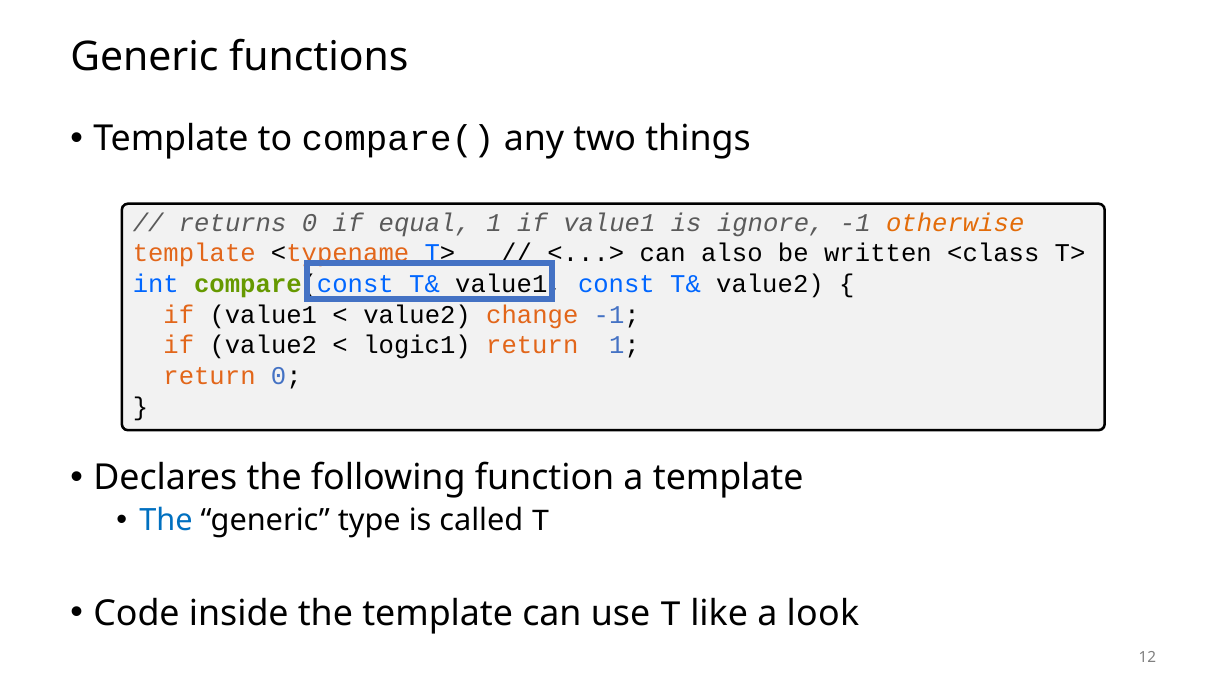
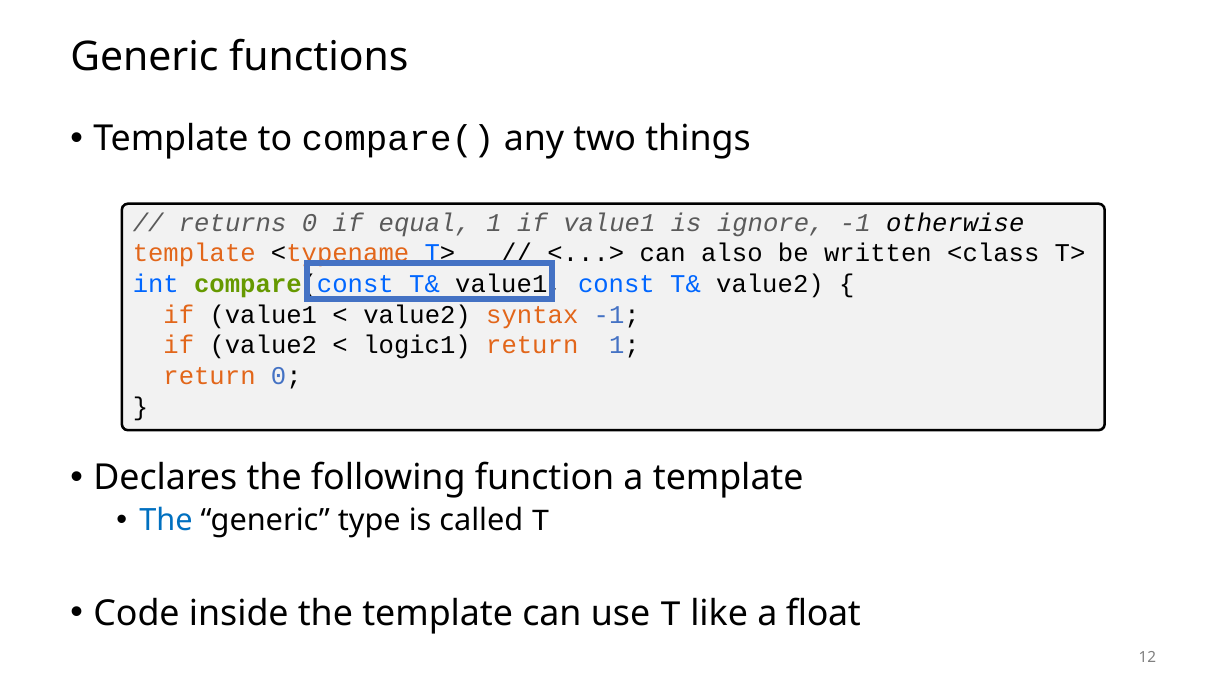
otherwise colour: orange -> black
change: change -> syntax
look: look -> float
